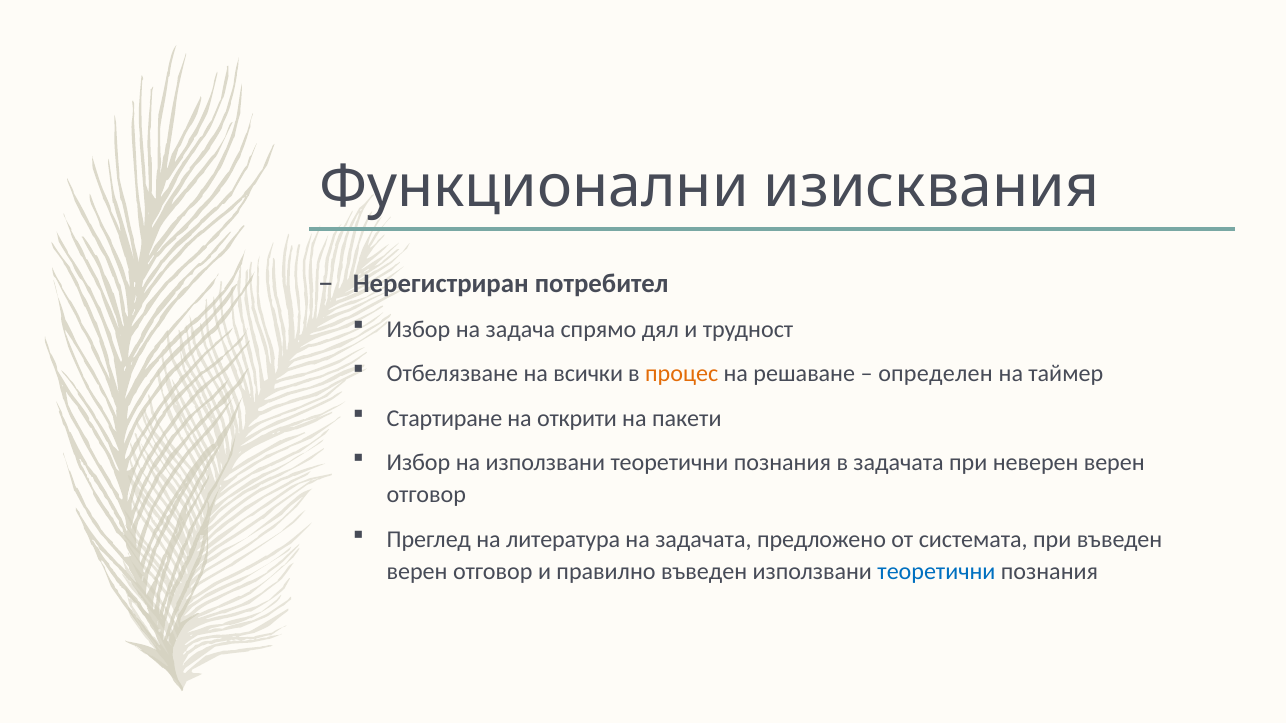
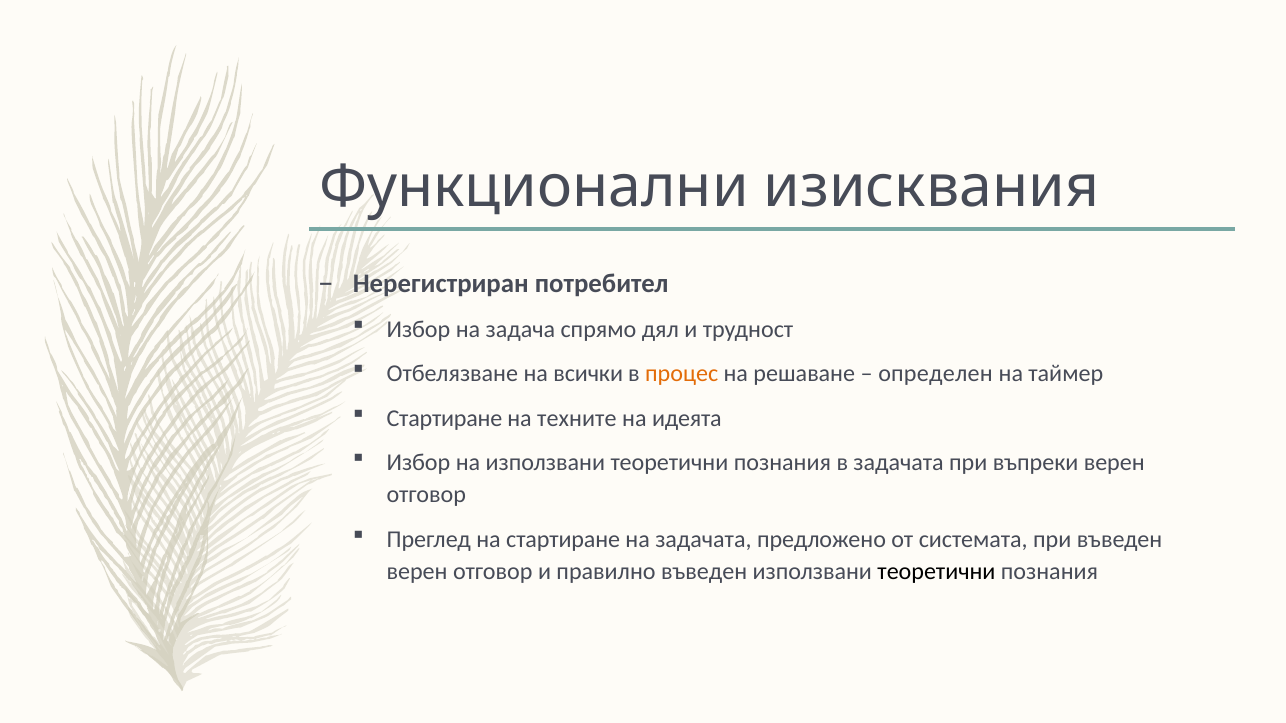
открити: открити -> техните
пакети: пакети -> идеята
неверен: неверен -> въпреки
на литература: литература -> стартиране
теоретични at (936, 572) colour: blue -> black
